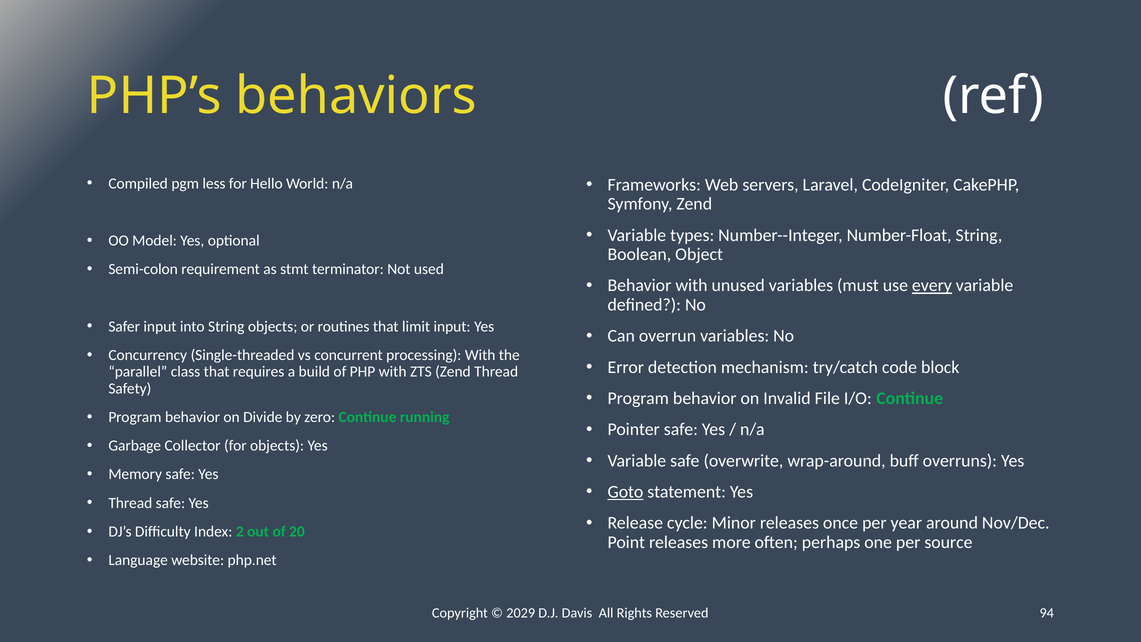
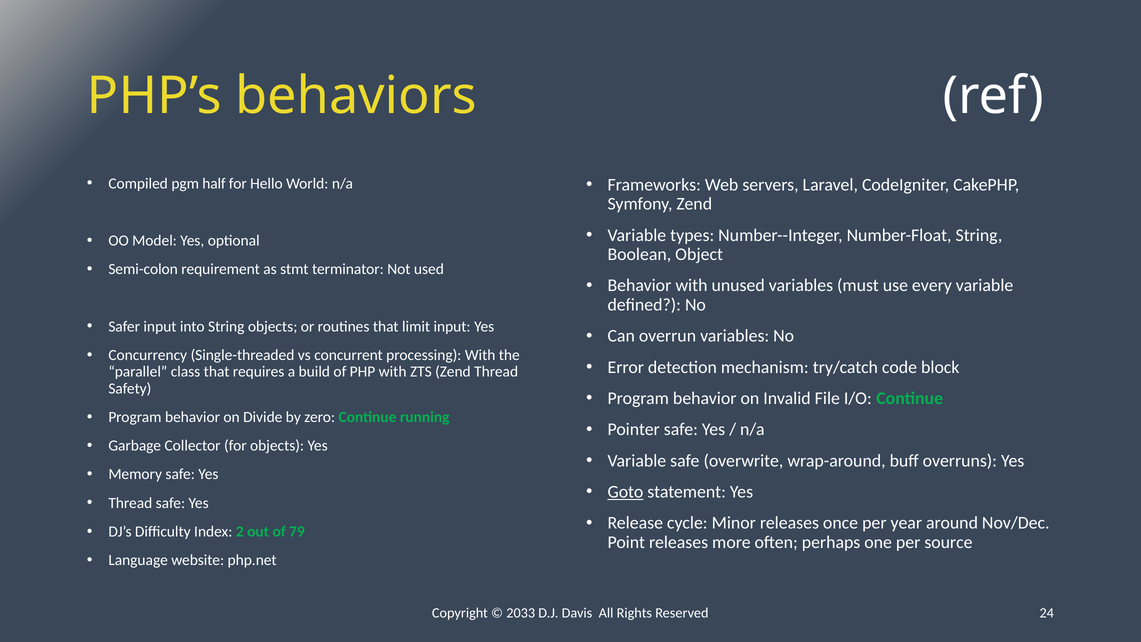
less: less -> half
every underline: present -> none
20: 20 -> 79
2029: 2029 -> 2033
94: 94 -> 24
